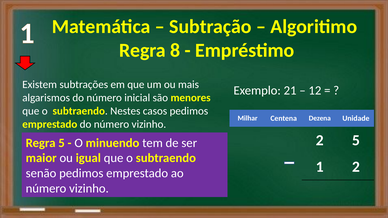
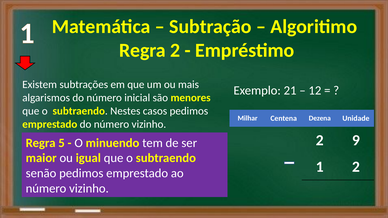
Regra 8: 8 -> 2
2 5: 5 -> 9
